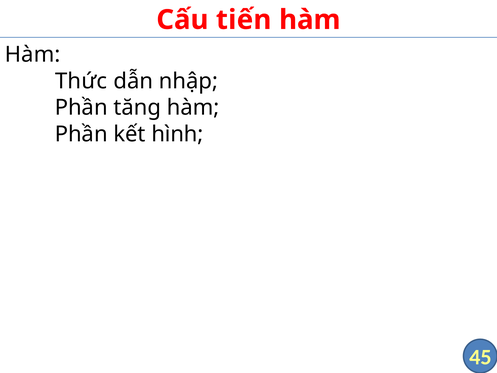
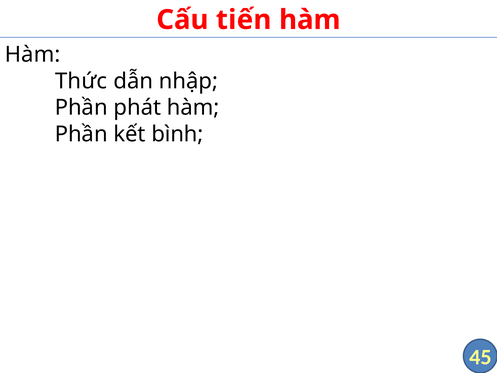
tăng: tăng -> phát
hình: hình -> bình
